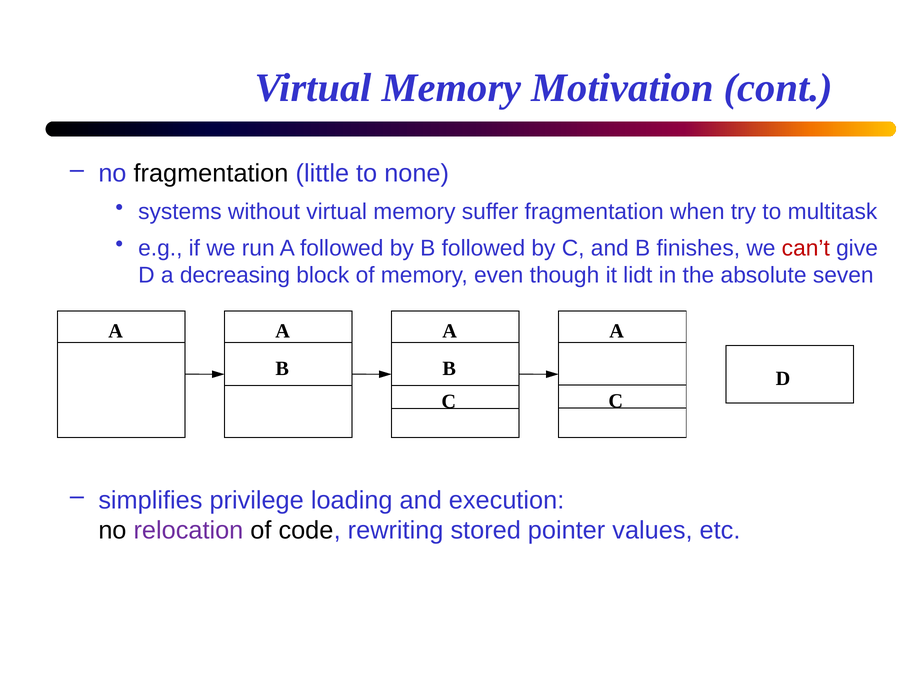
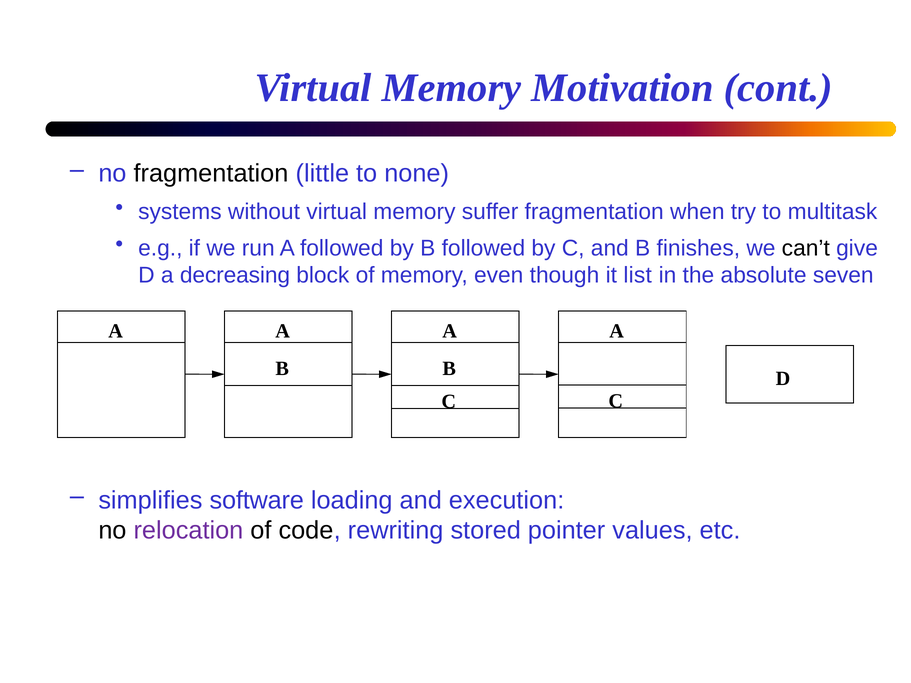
can’t colour: red -> black
lidt: lidt -> list
privilege: privilege -> software
